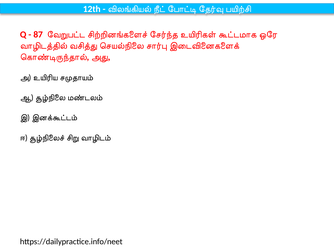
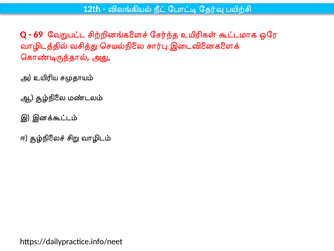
87: 87 -> 69
